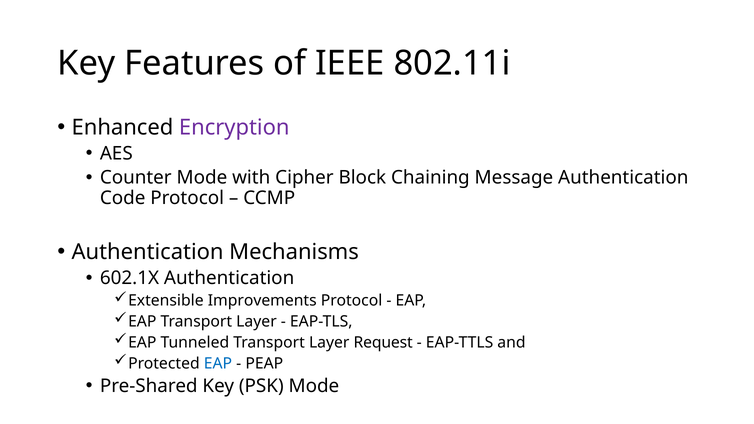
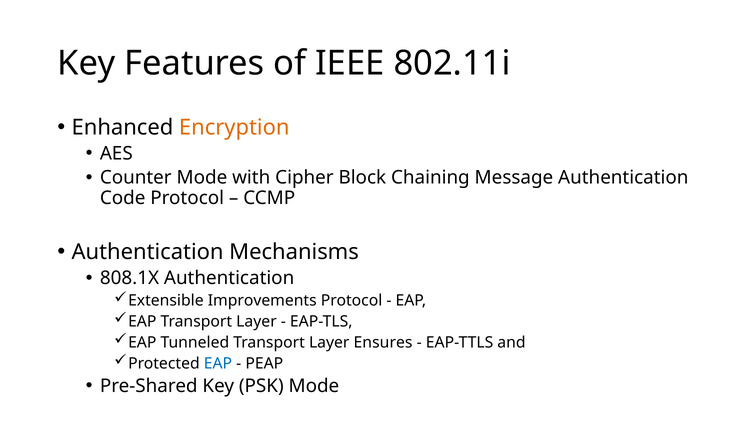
Encryption colour: purple -> orange
602.1X: 602.1X -> 808.1X
Request: Request -> Ensures
